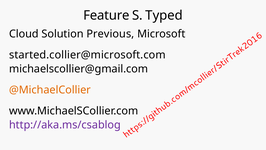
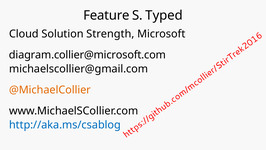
Previous: Previous -> Strength
started.collier@microsoft.com: started.collier@microsoft.com -> diagram.collier@microsoft.com
http://aka.ms/csablog colour: purple -> blue
